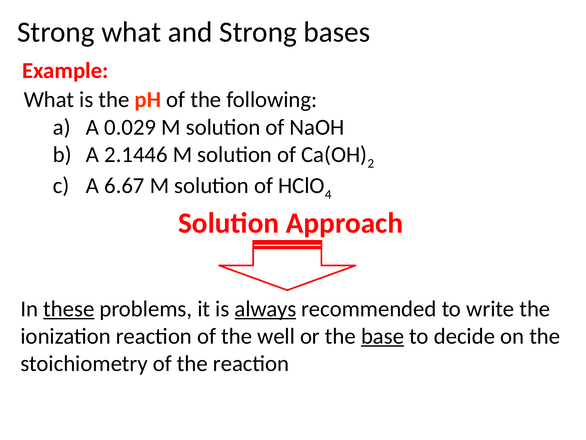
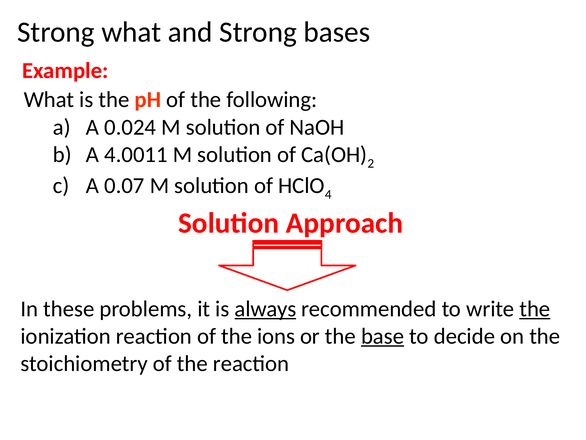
0.029: 0.029 -> 0.024
2.1446: 2.1446 -> 4.0011
6.67: 6.67 -> 0.07
these underline: present -> none
the at (535, 309) underline: none -> present
well: well -> ions
